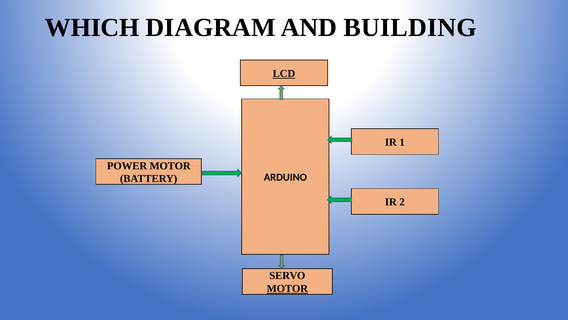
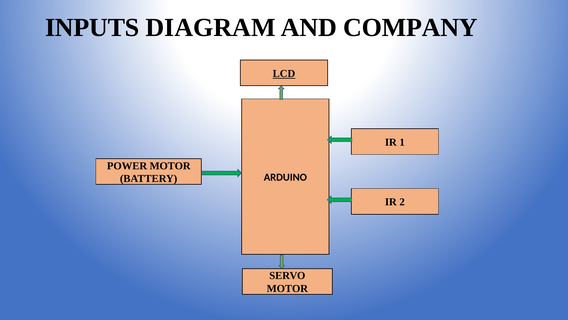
WHICH: WHICH -> INPUTS
BUILDING: BUILDING -> COMPANY
MOTOR at (287, 288) underline: present -> none
